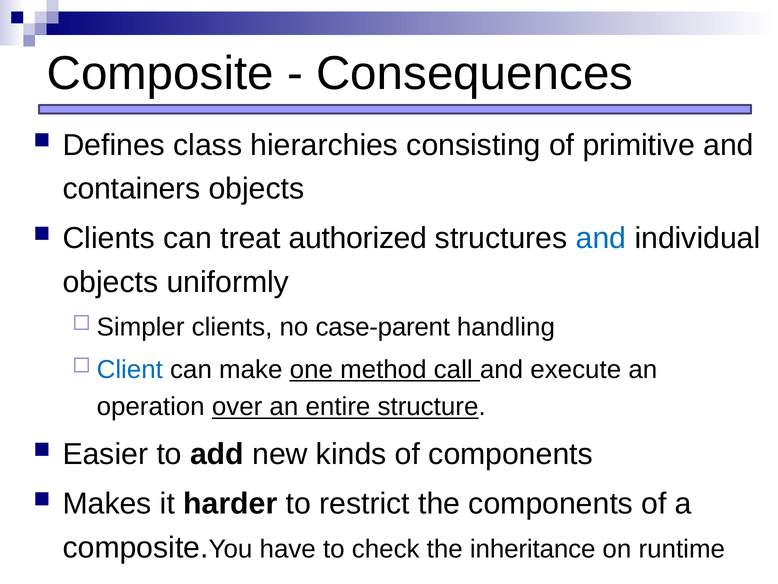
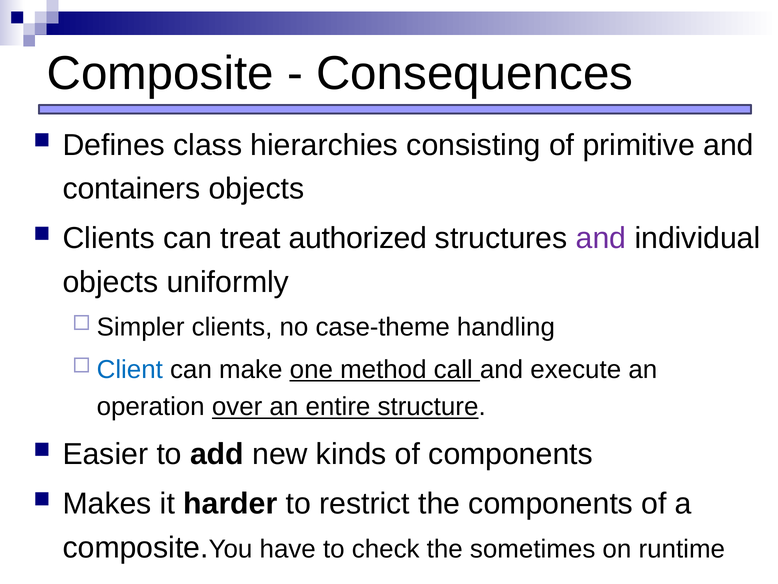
and at (601, 238) colour: blue -> purple
case-parent: case-parent -> case-theme
inheritance: inheritance -> sometimes
